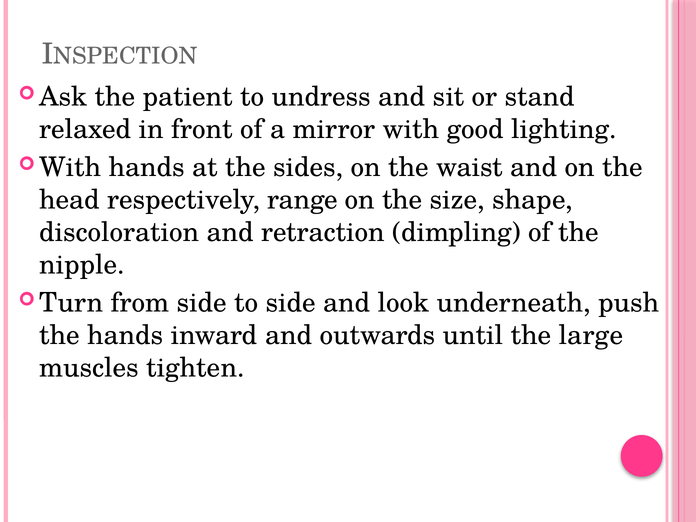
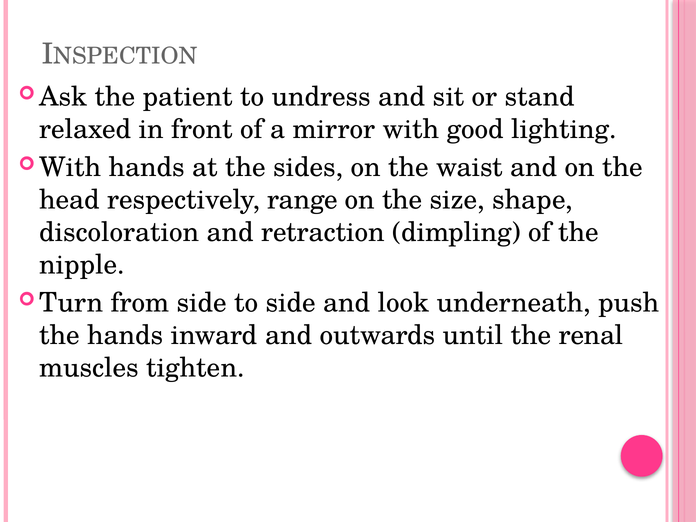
large: large -> renal
